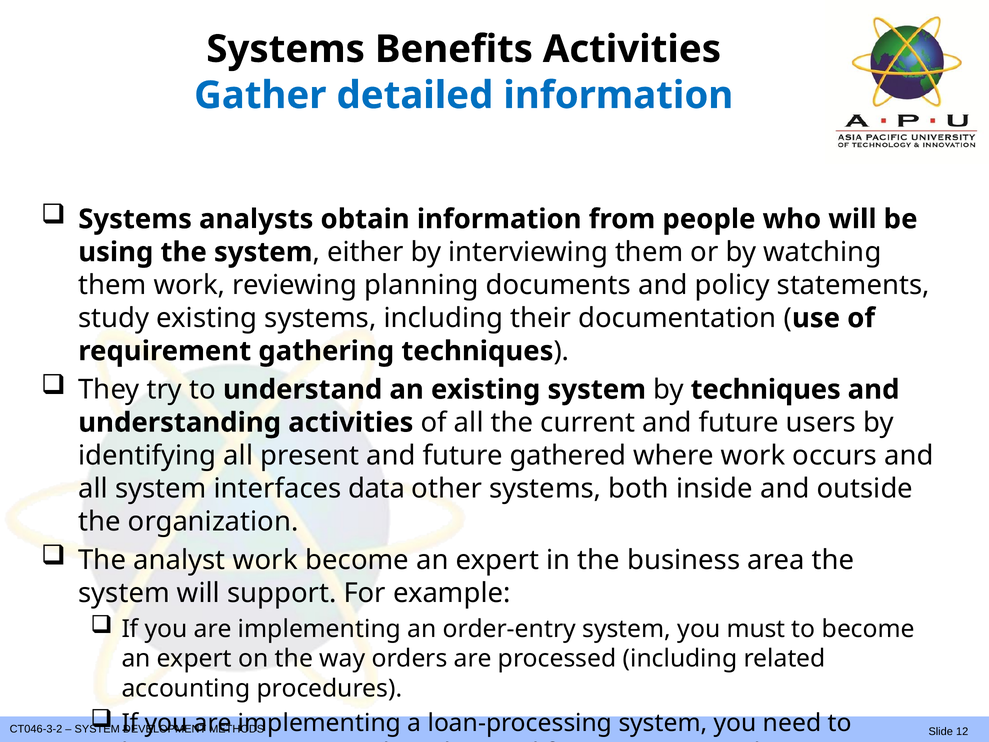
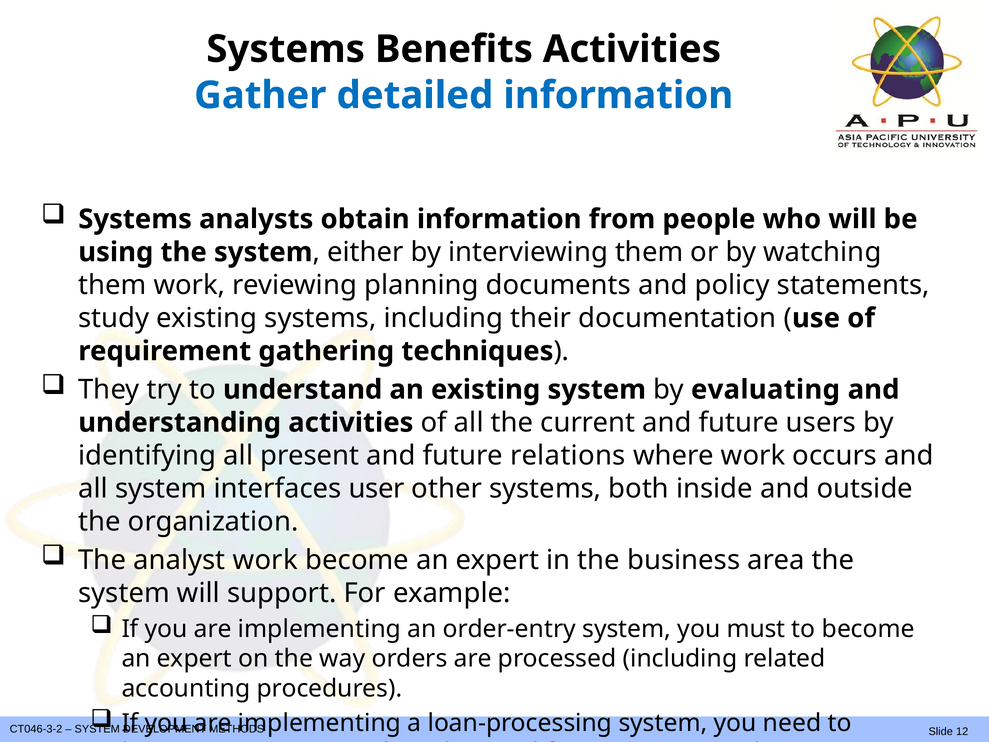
by techniques: techniques -> evaluating
gathered: gathered -> relations
data: data -> user
